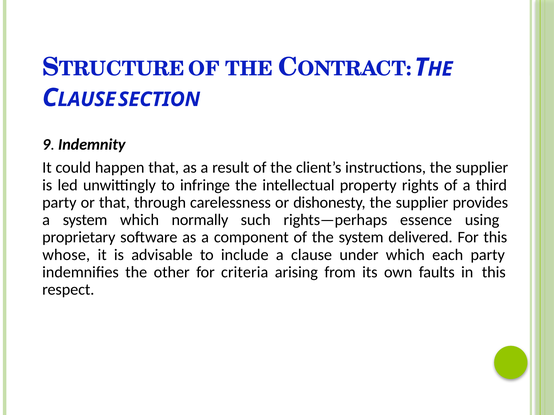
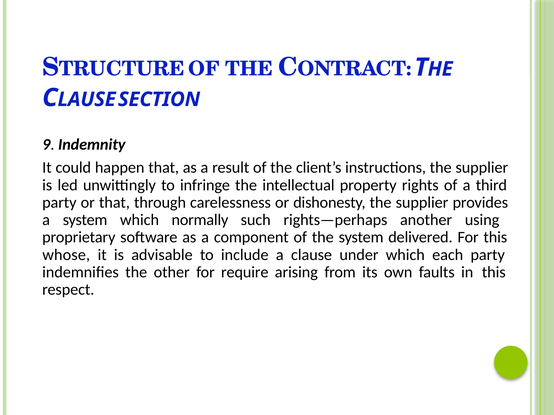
essence: essence -> another
criteria: criteria -> require
